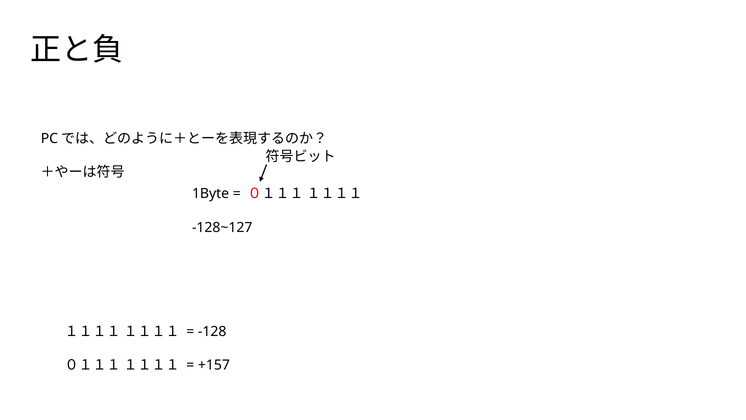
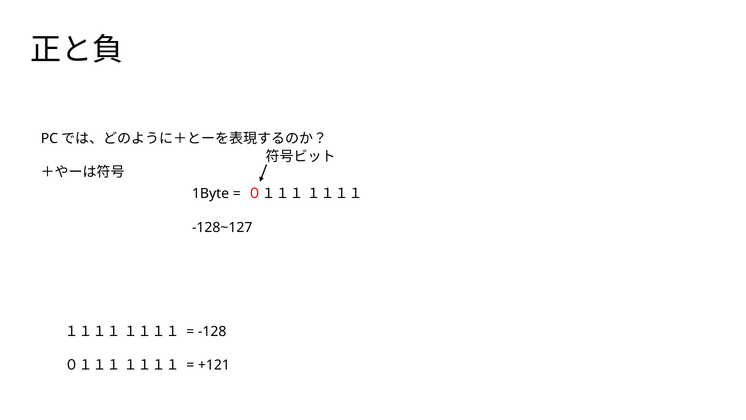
+157: +157 -> +121
